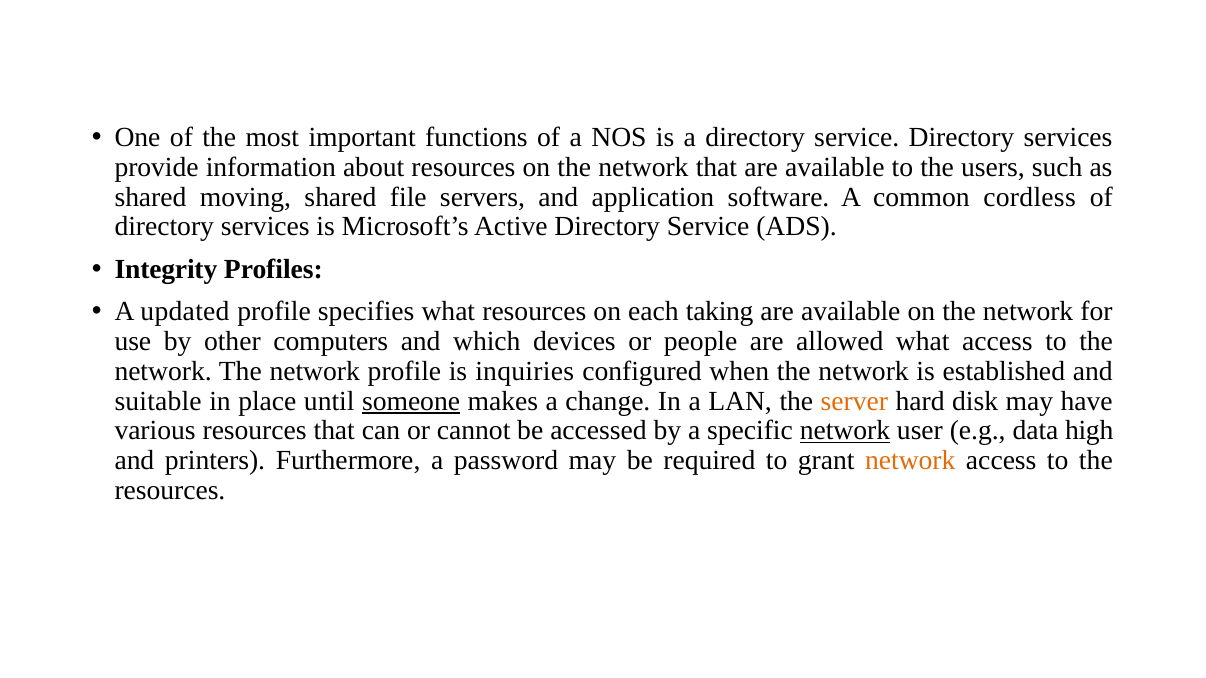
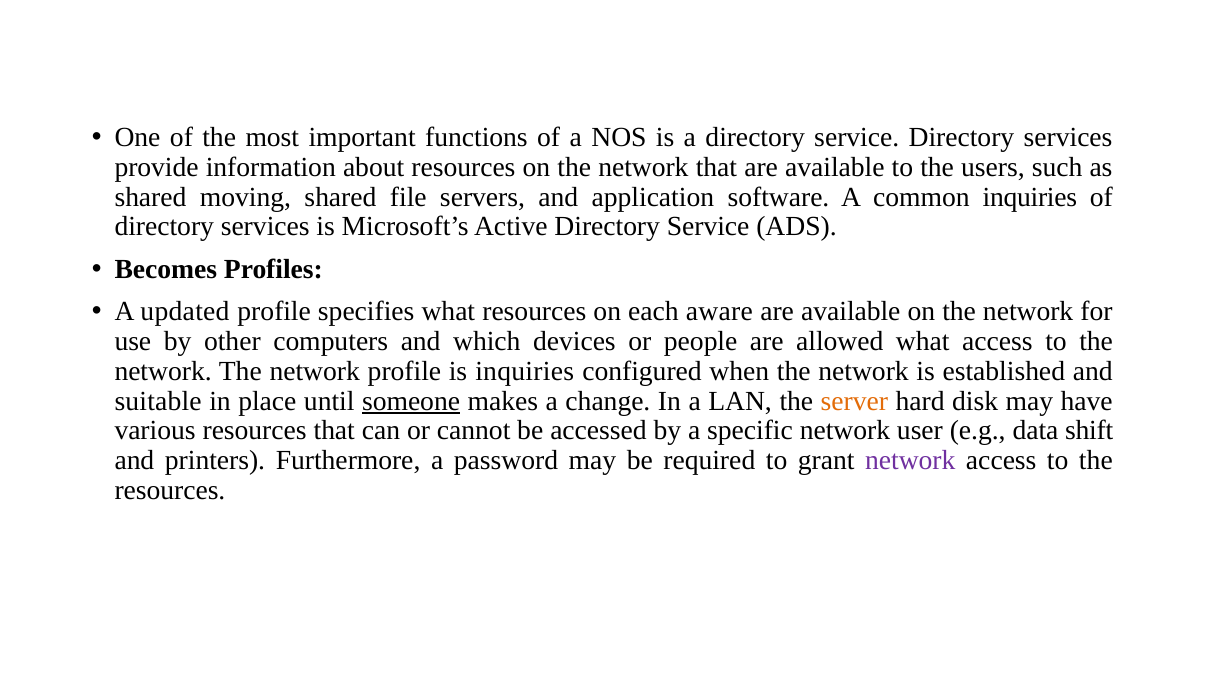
common cordless: cordless -> inquiries
Integrity: Integrity -> Becomes
taking: taking -> aware
network at (845, 431) underline: present -> none
high: high -> shift
network at (910, 461) colour: orange -> purple
